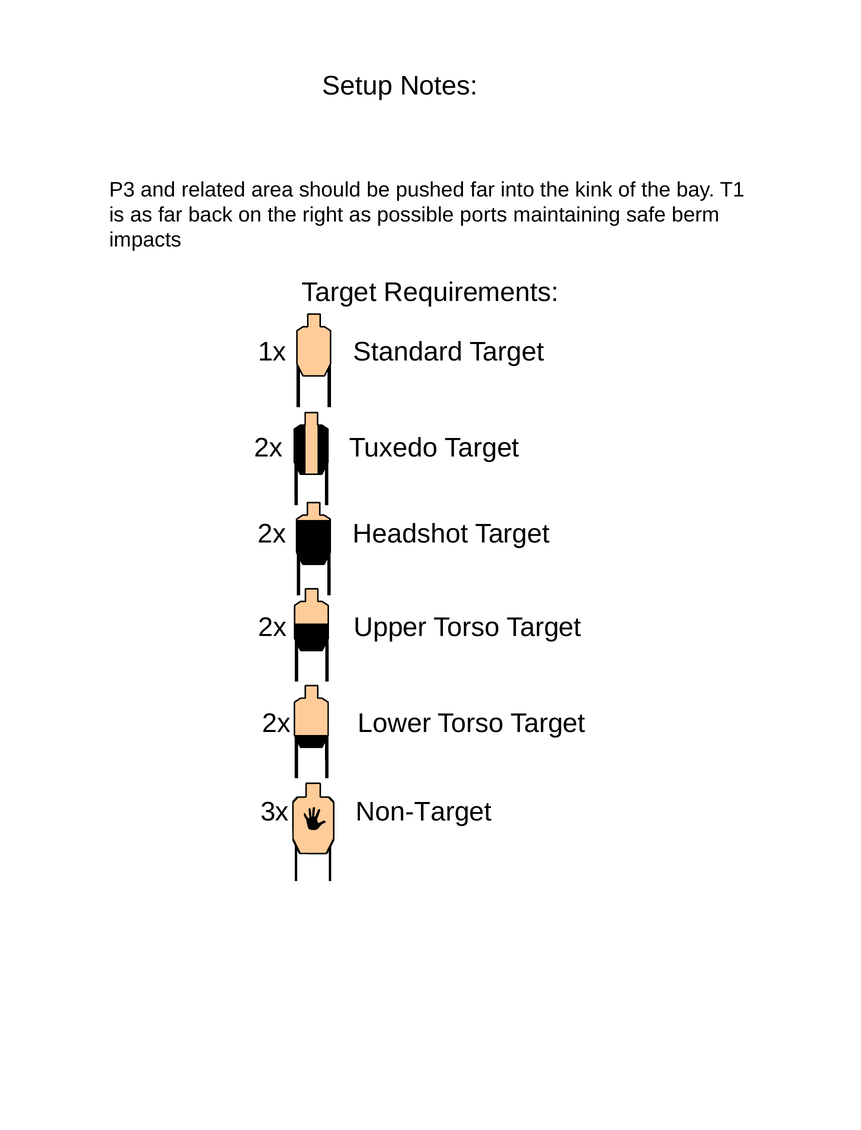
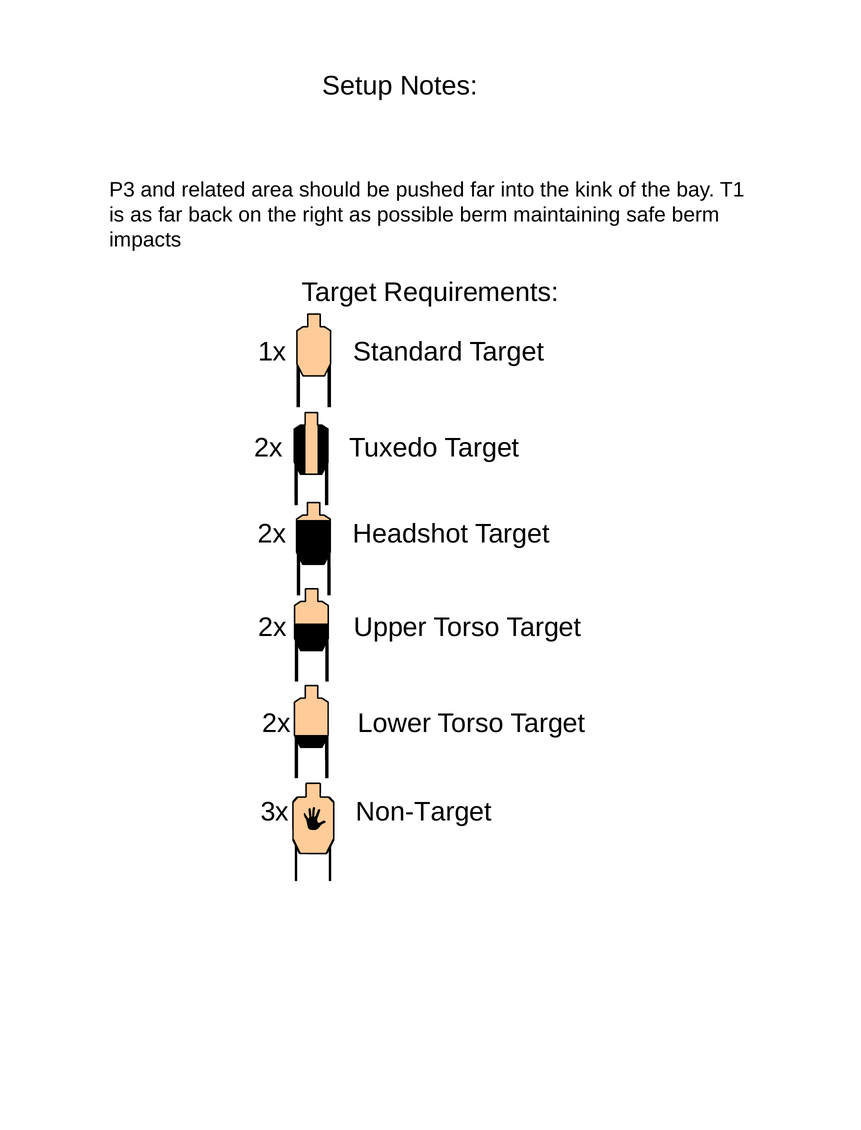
possible ports: ports -> berm
